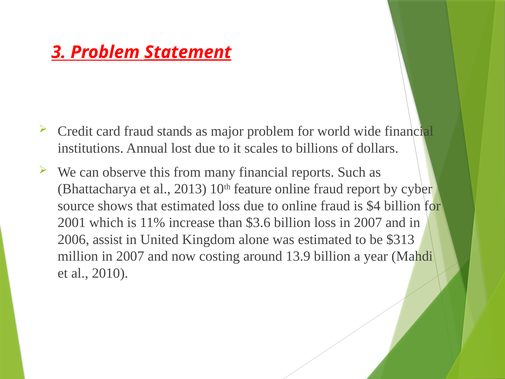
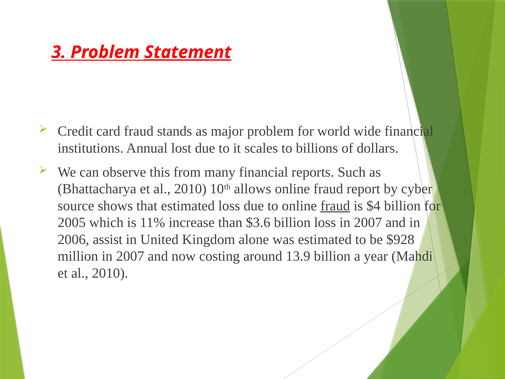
Bhattacharya et al 2013: 2013 -> 2010
feature: feature -> allows
fraud at (335, 206) underline: none -> present
2001: 2001 -> 2005
$313: $313 -> $928
